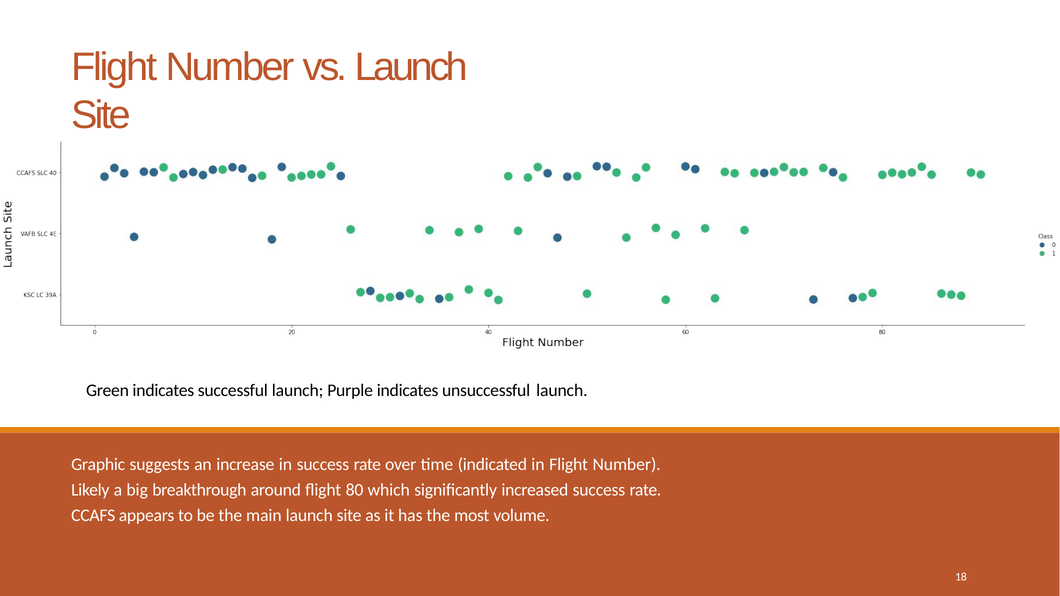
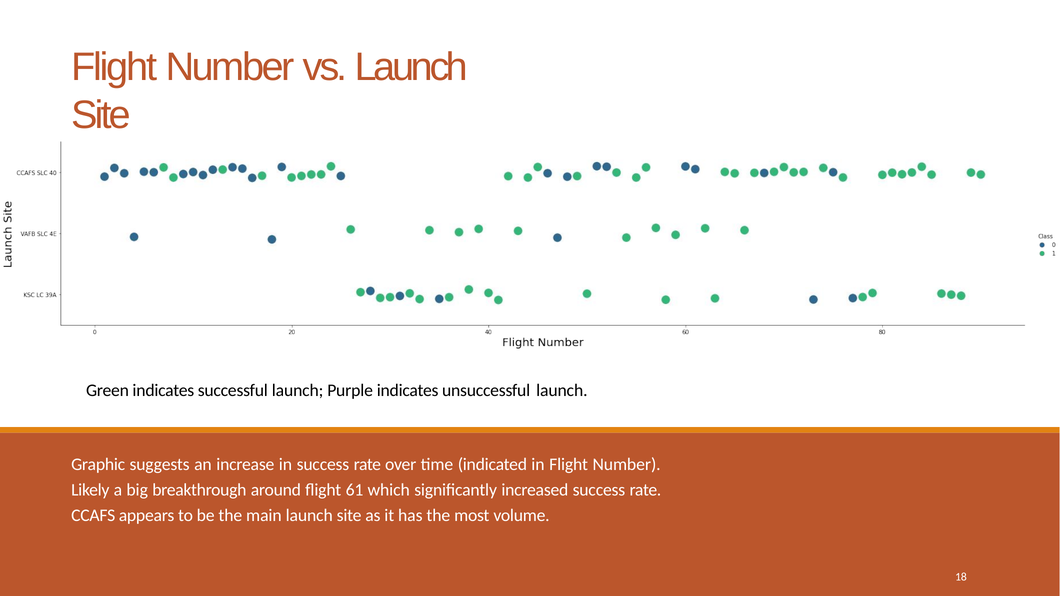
80: 80 -> 61
